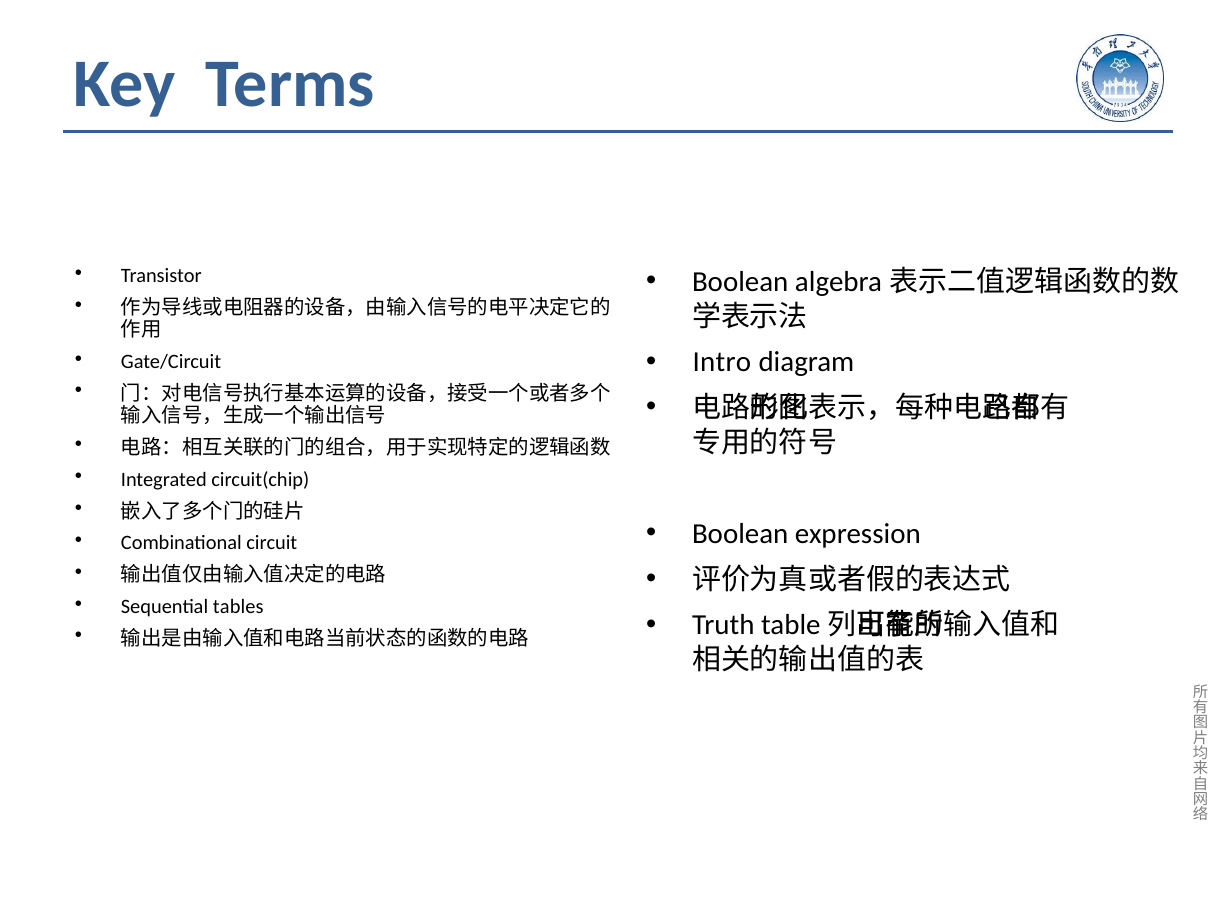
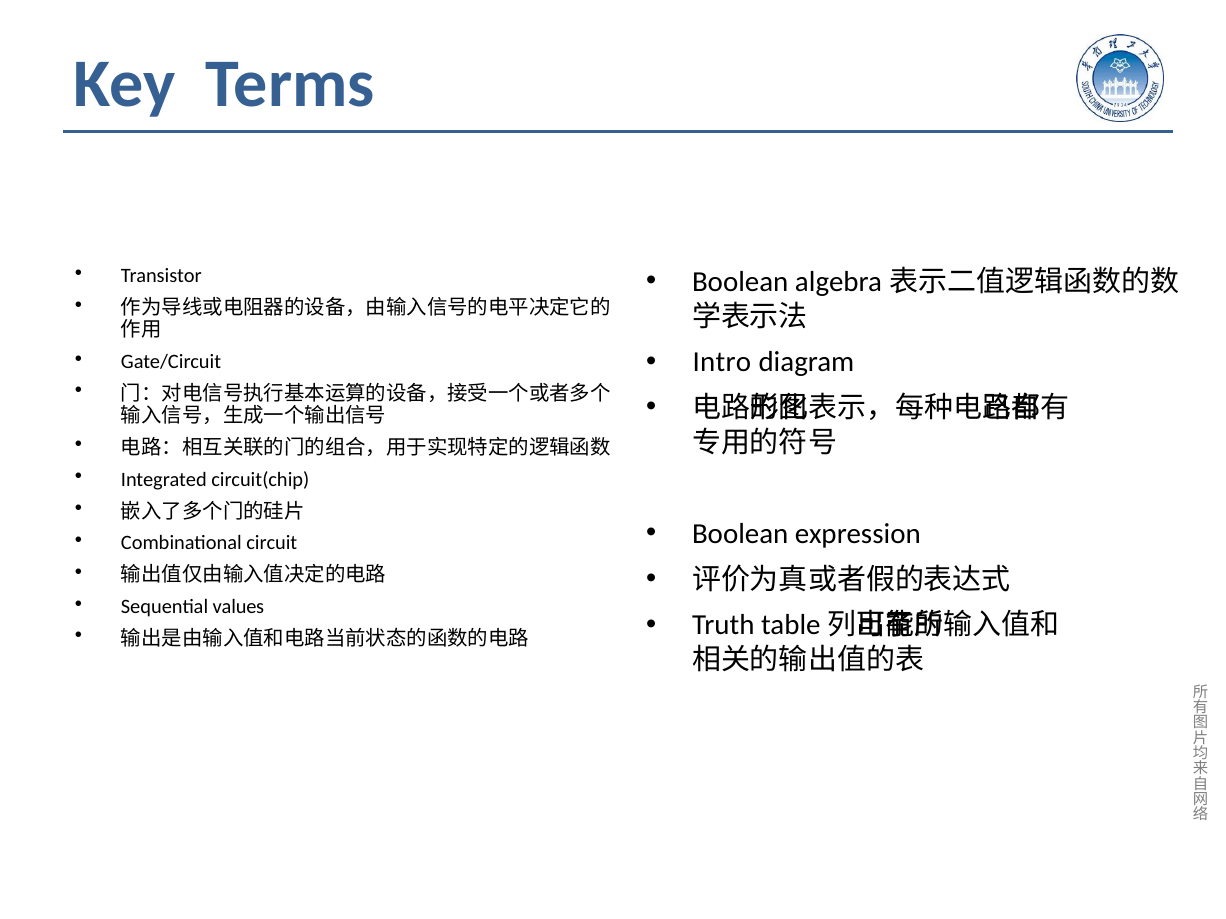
tables: tables -> values
